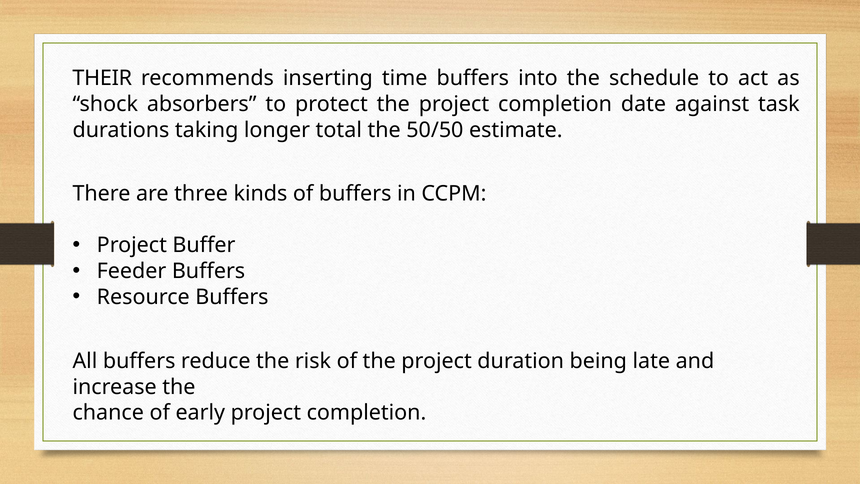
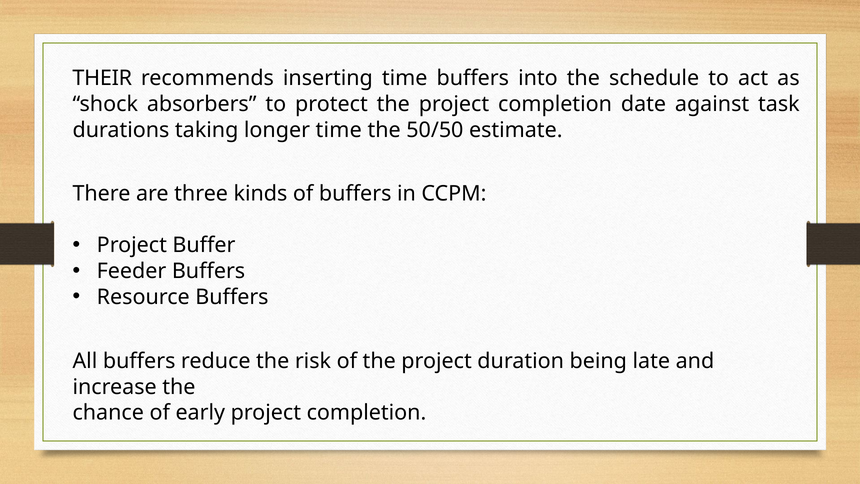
longer total: total -> time
